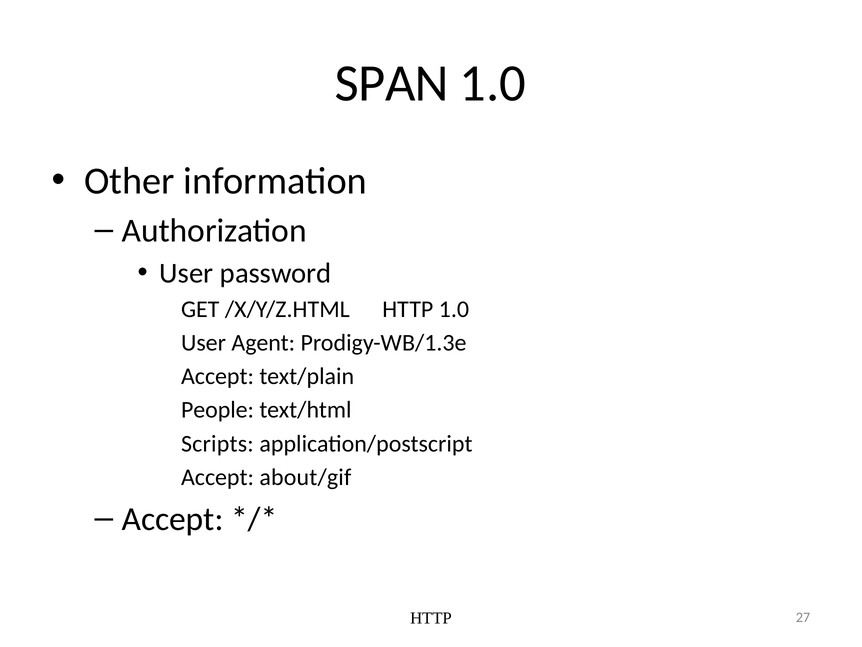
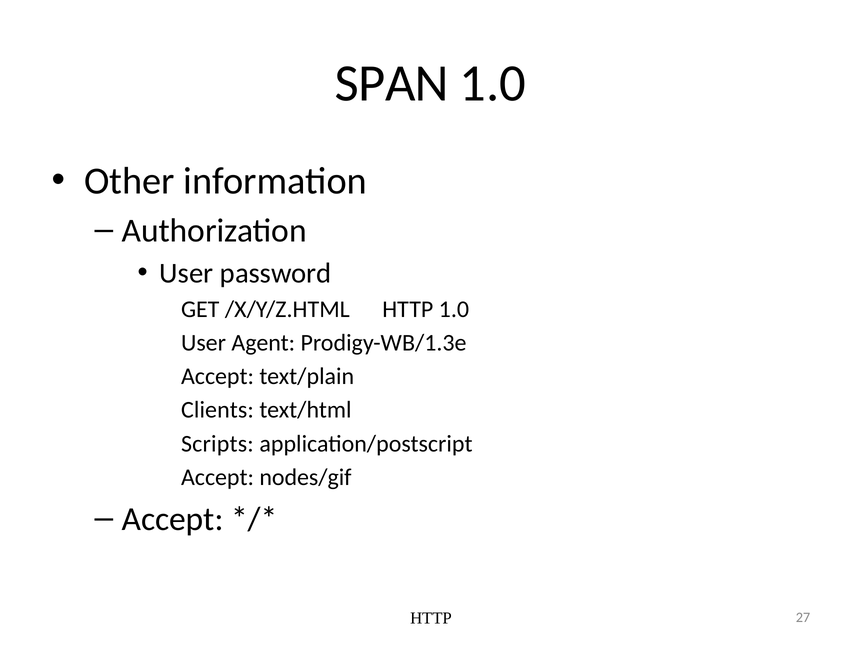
People: People -> Clients
about/gif: about/gif -> nodes/gif
